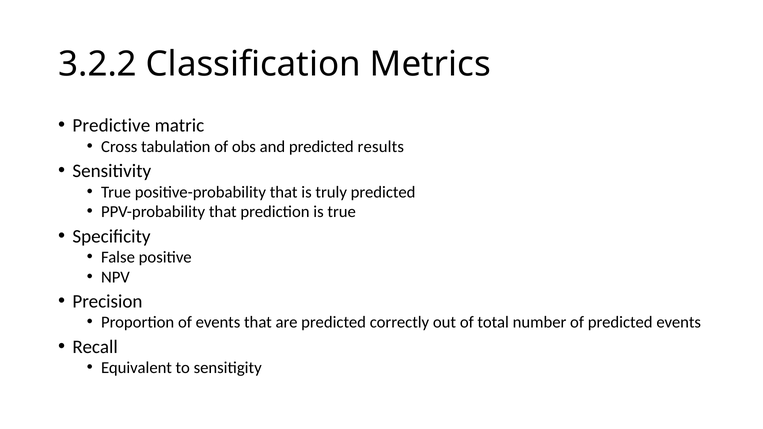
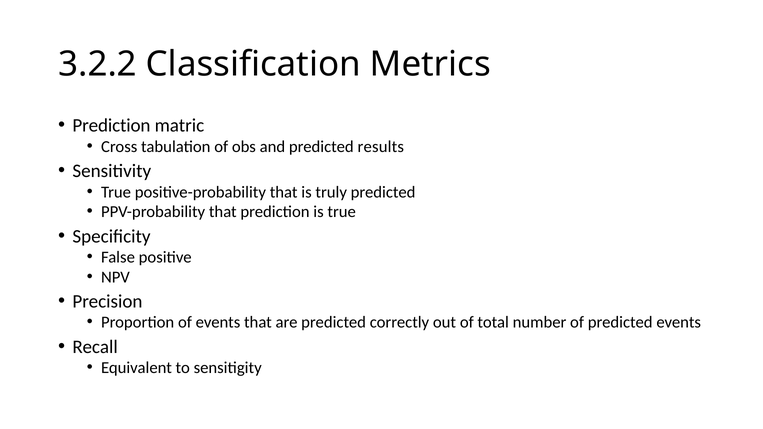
Predictive at (111, 126): Predictive -> Prediction
